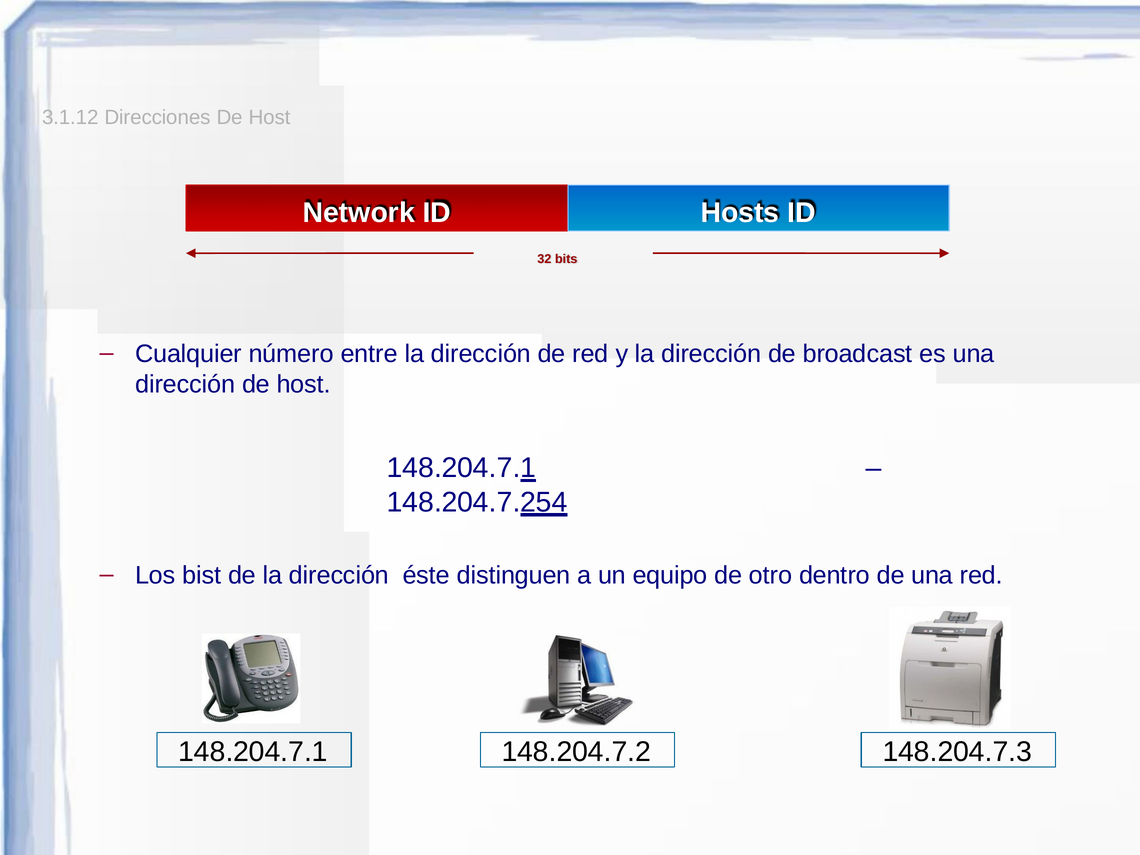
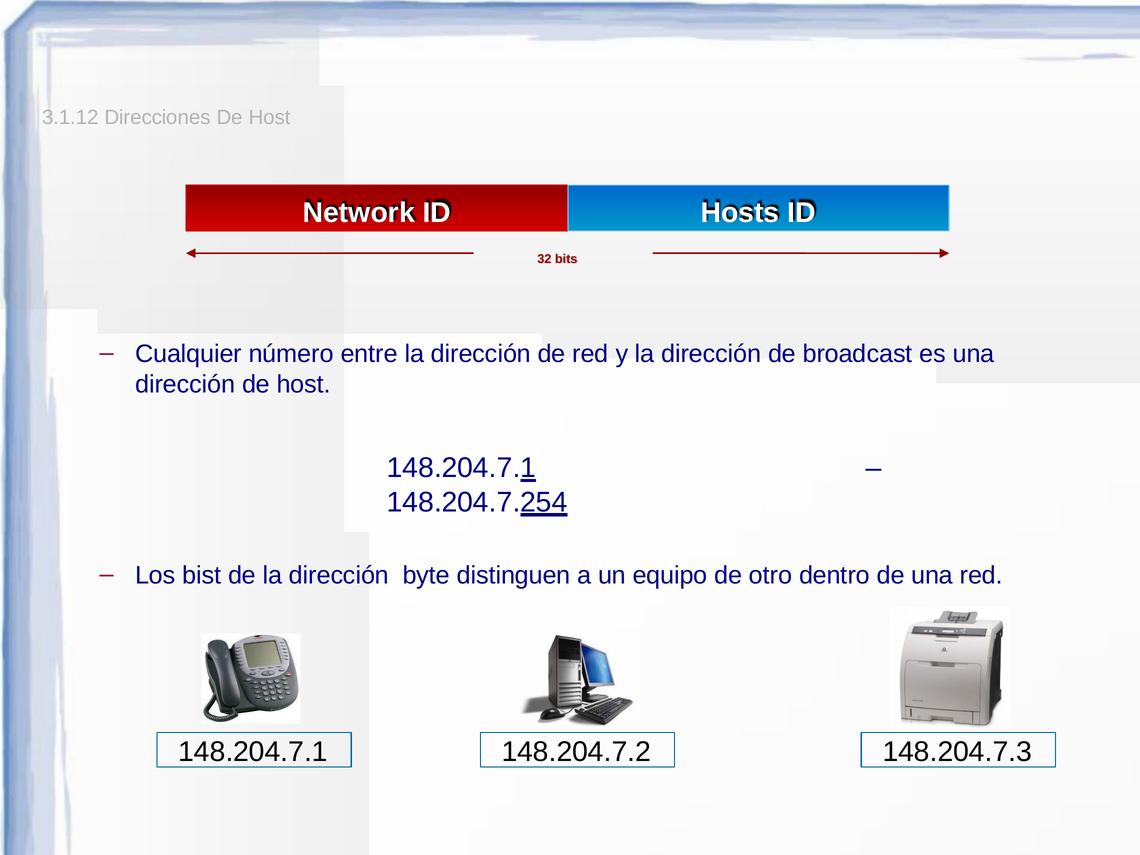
éste: éste -> byte
